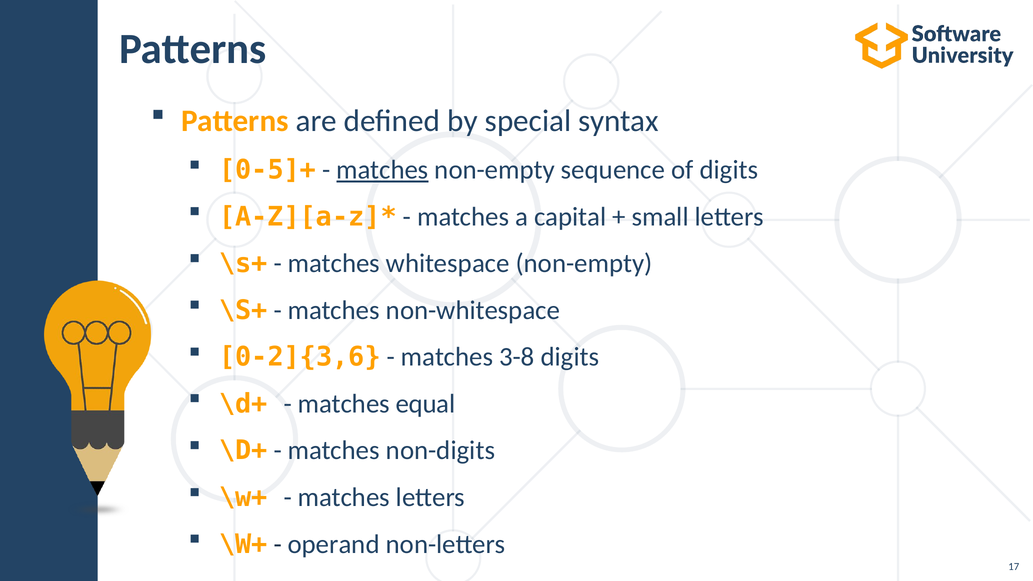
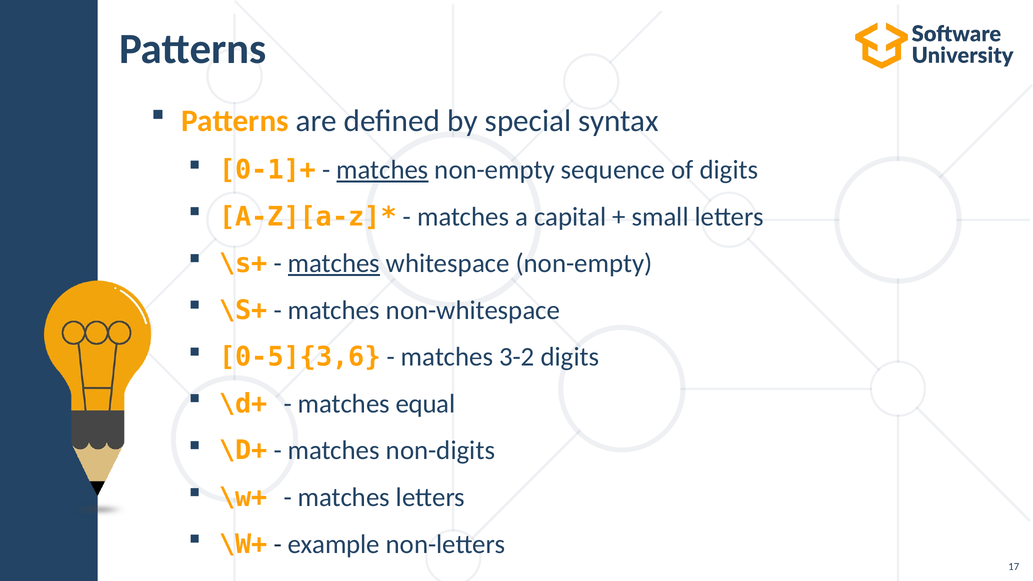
0-5]+: 0-5]+ -> 0-1]+
matches at (334, 263) underline: none -> present
0-2]{3,6: 0-2]{3,6 -> 0-5]{3,6
3-8: 3-8 -> 3-2
operand: operand -> example
